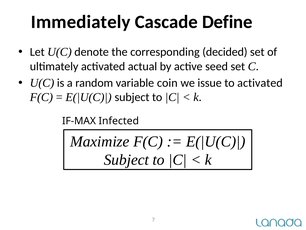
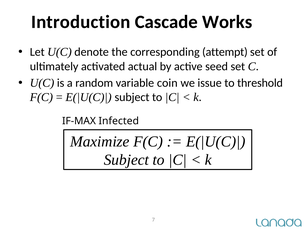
Immediately: Immediately -> Introduction
Define: Define -> Works
decided: decided -> attempt
to activated: activated -> threshold
